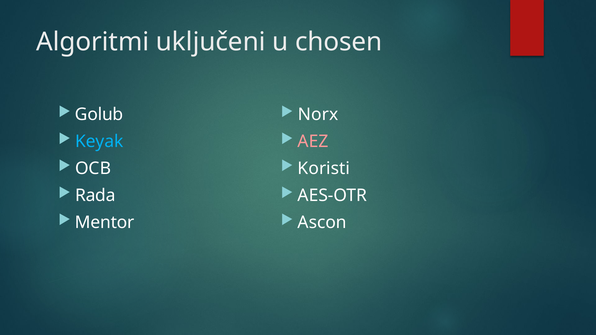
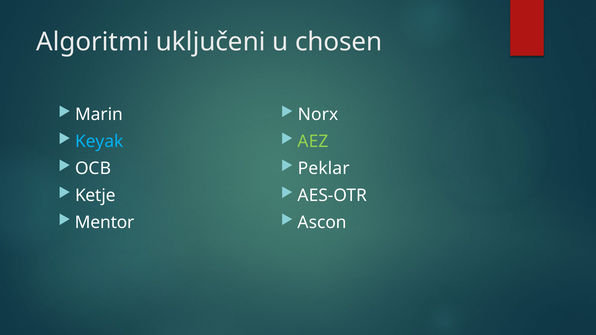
Golub: Golub -> Marin
AEZ colour: pink -> light green
Koristi: Koristi -> Peklar
Rada: Rada -> Ketje
